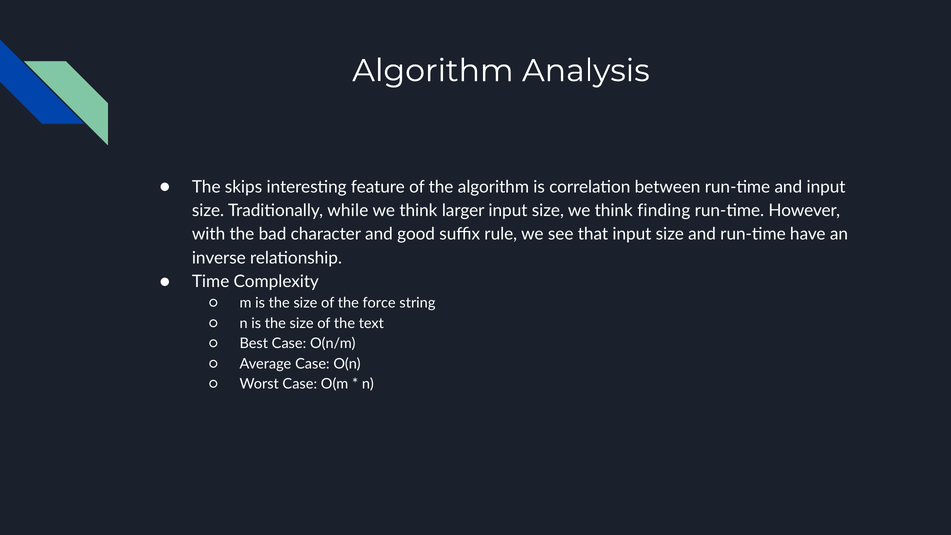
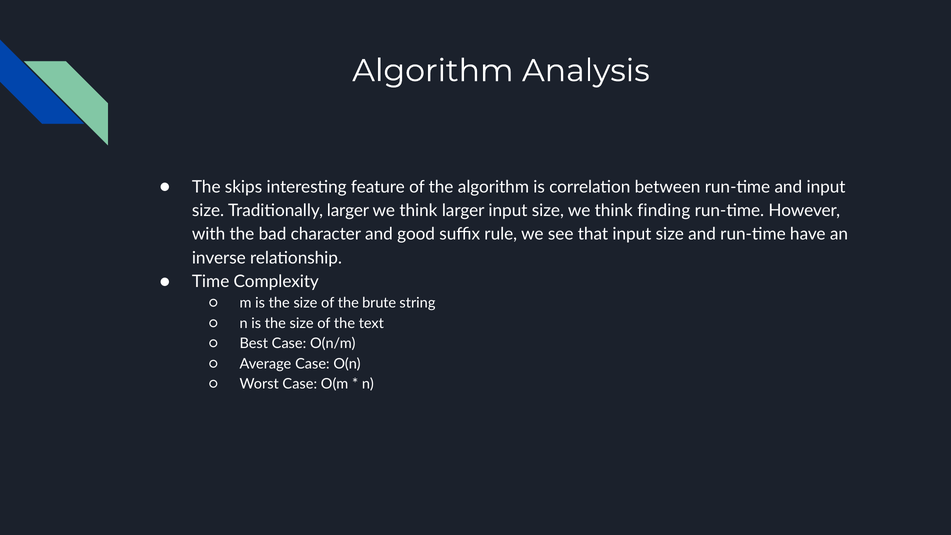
Traditionally while: while -> larger
force: force -> brute
